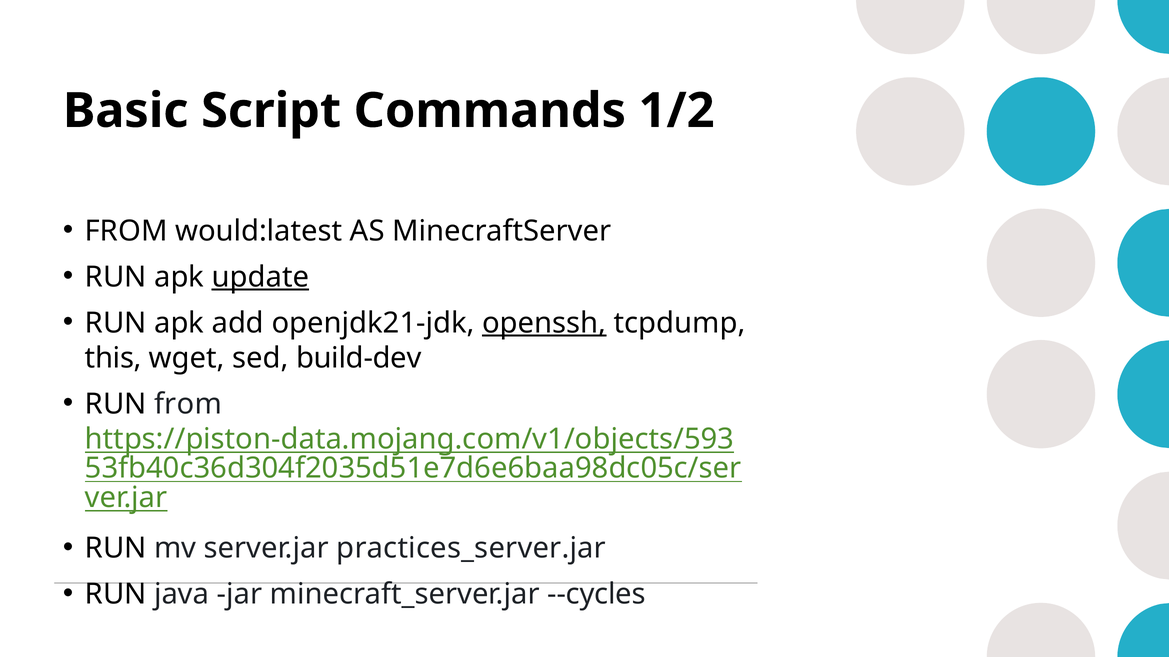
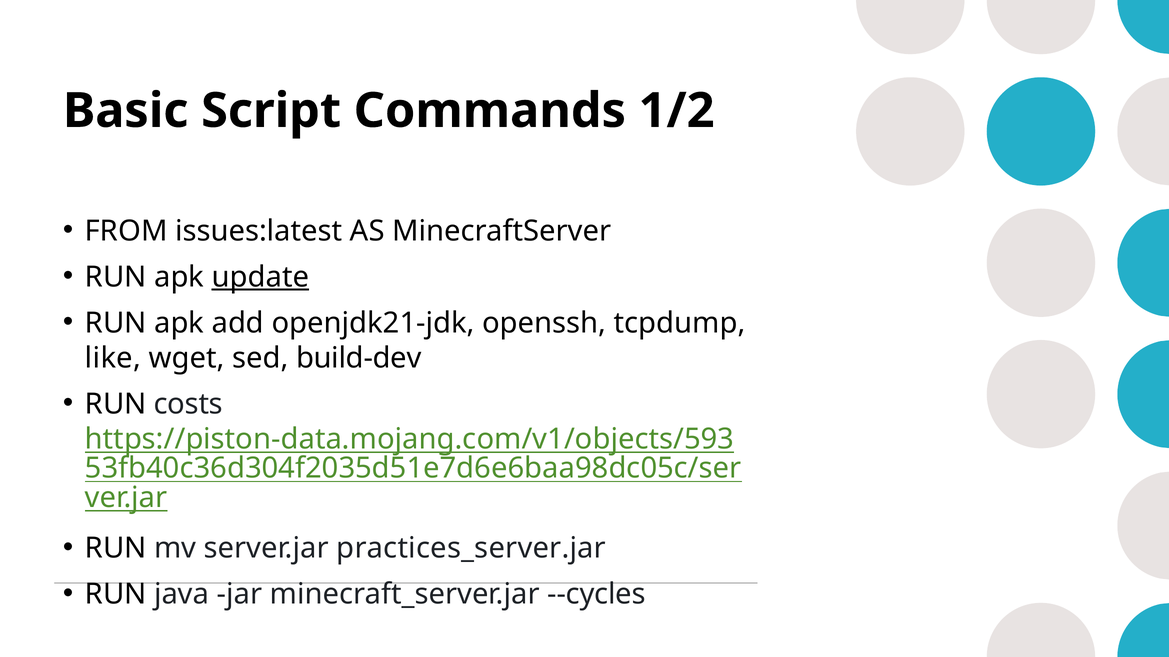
would:latest: would:latest -> issues:latest
openssh underline: present -> none
this: this -> like
RUN from: from -> costs
